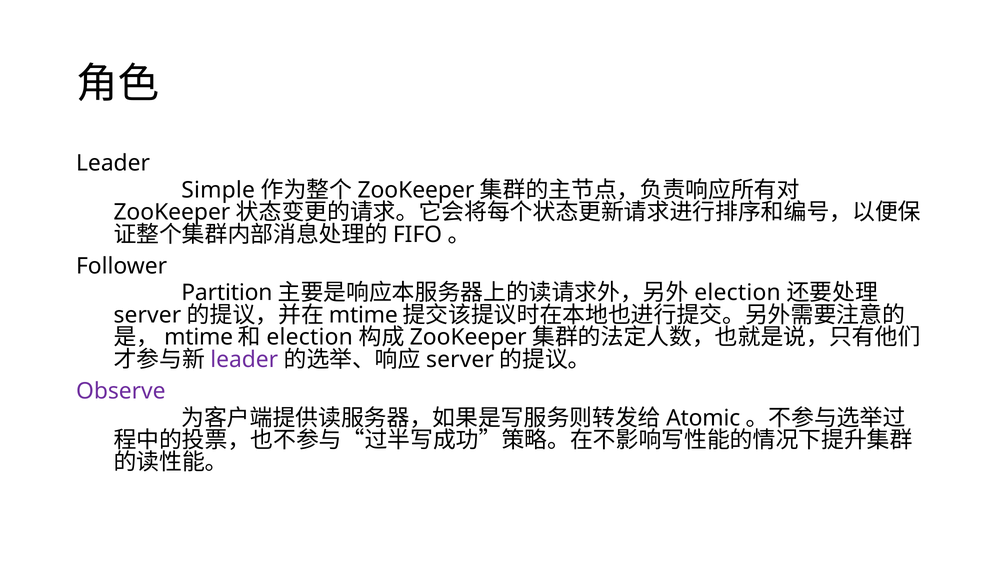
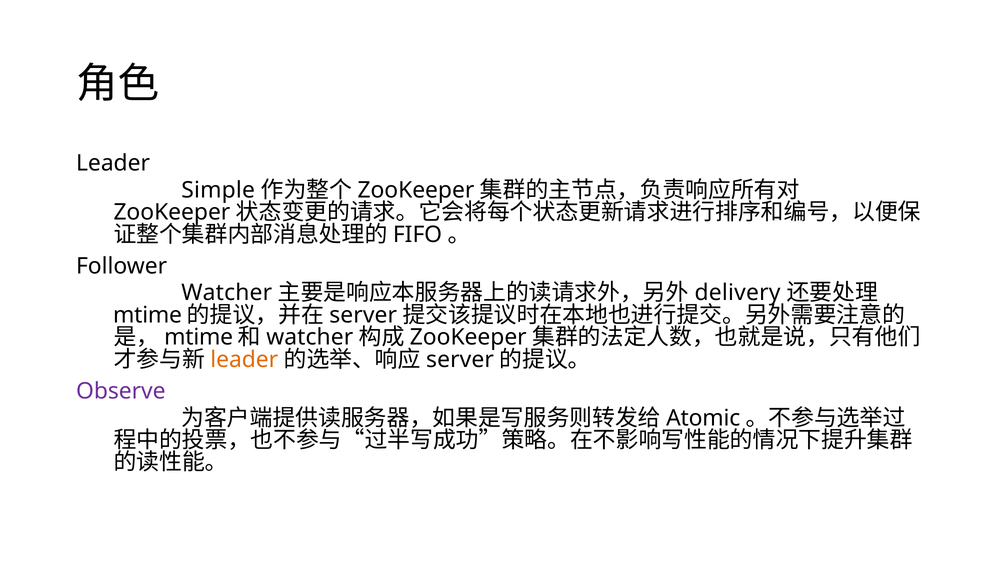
Partition at (227, 293): Partition -> Watcher
election at (738, 293): election -> delivery
server at (147, 315): server -> mtime
mtime at (363, 315): mtime -> server
election at (310, 338): election -> watcher
leader at (244, 360) colour: purple -> orange
